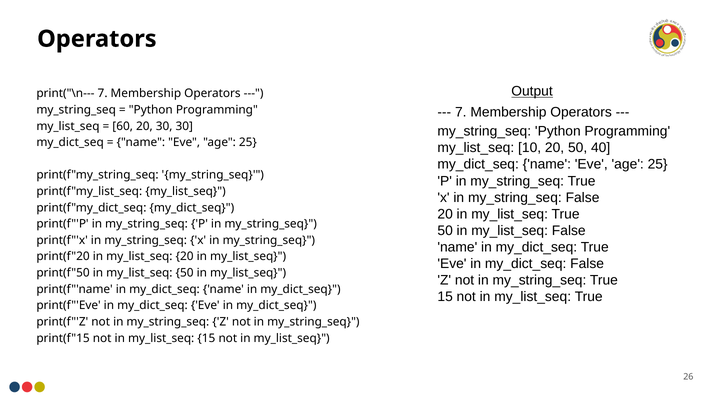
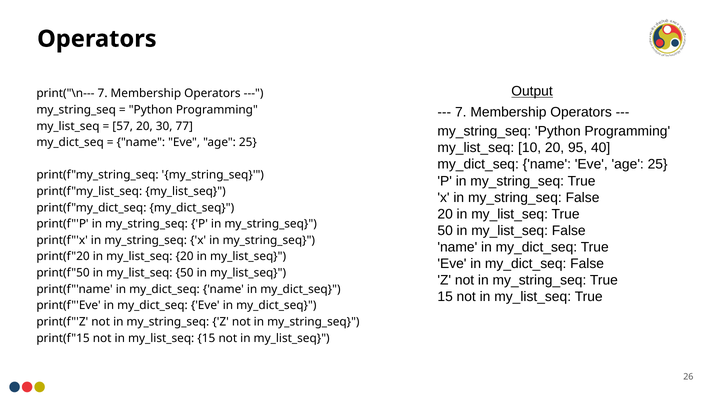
60: 60 -> 57
30 30: 30 -> 77
20 50: 50 -> 95
